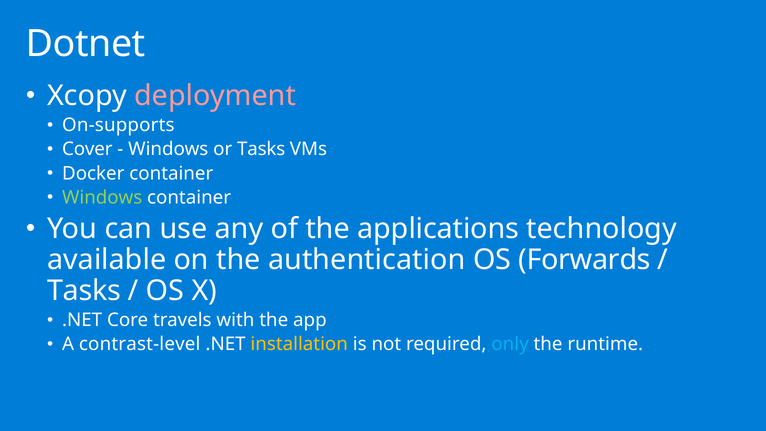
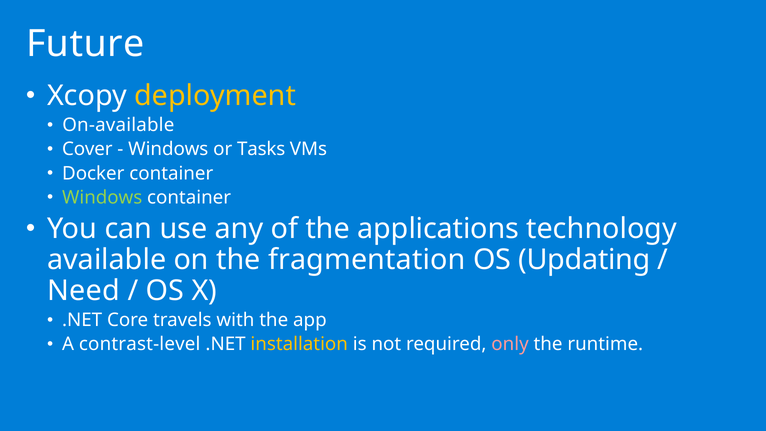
Dotnet: Dotnet -> Future
deployment colour: pink -> yellow
On-supports: On-supports -> On-available
authentication: authentication -> fragmentation
Forwards: Forwards -> Updating
Tasks at (84, 291): Tasks -> Need
only colour: light blue -> pink
